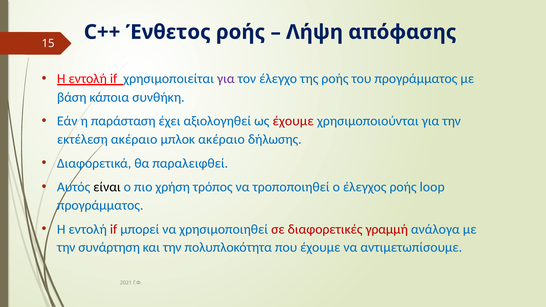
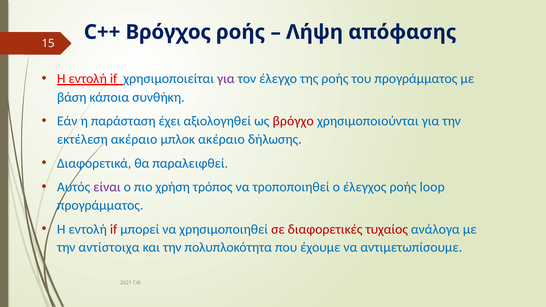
Ένθετος: Ένθετος -> Βρόγχος
ως έχουμε: έχουμε -> βρόγχο
είναι colour: black -> purple
γραμμή: γραμμή -> τυχαίος
συνάρτηση: συνάρτηση -> αντίστοιχα
